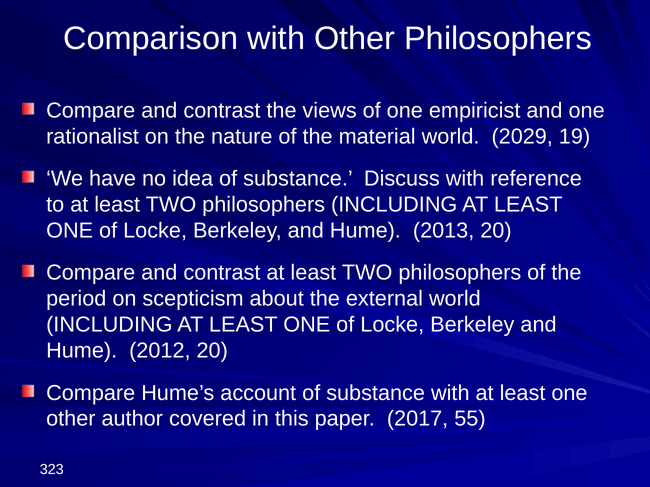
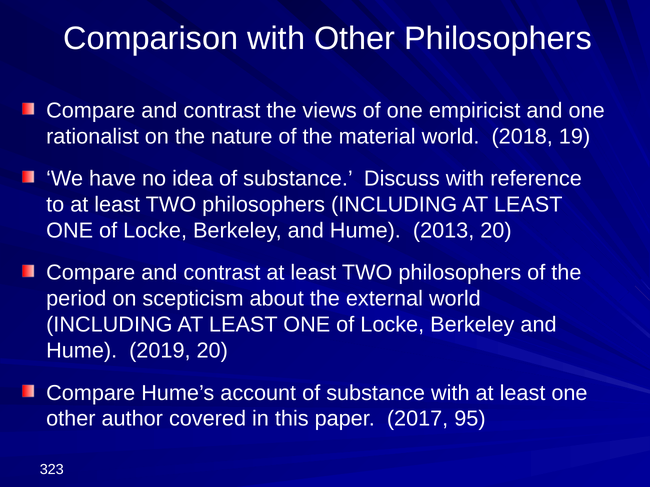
2029: 2029 -> 2018
2012: 2012 -> 2019
55: 55 -> 95
